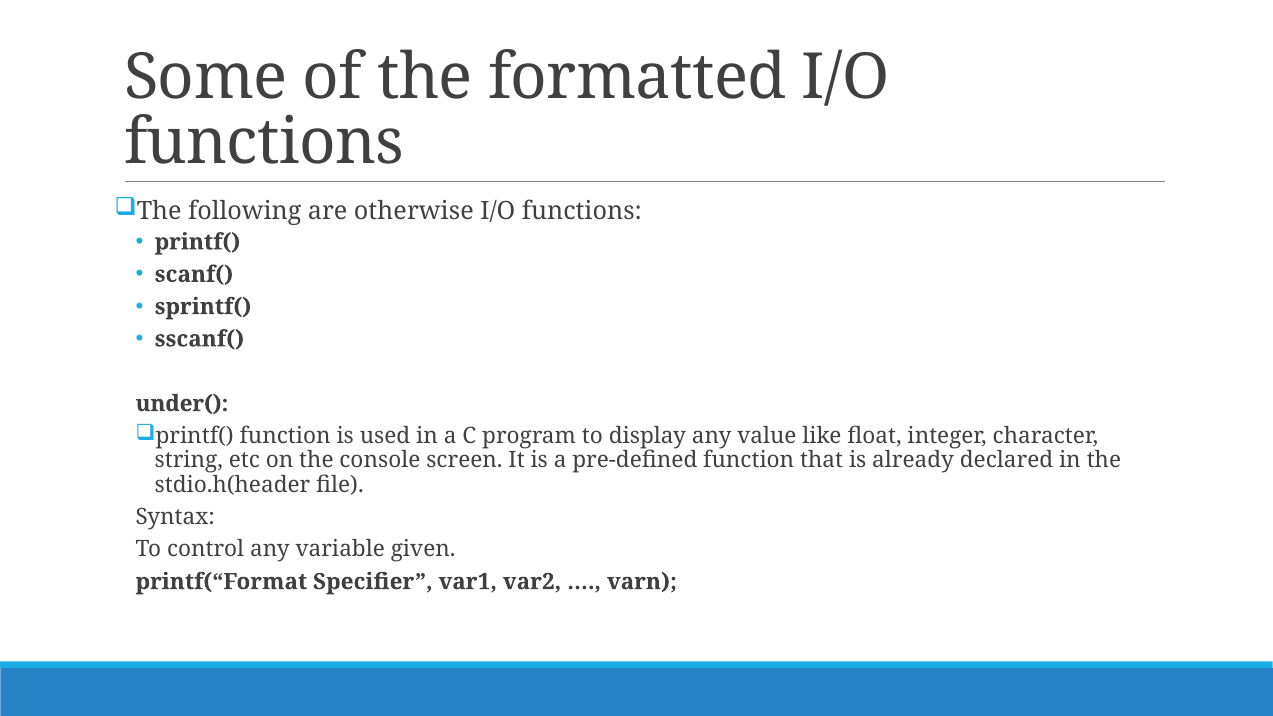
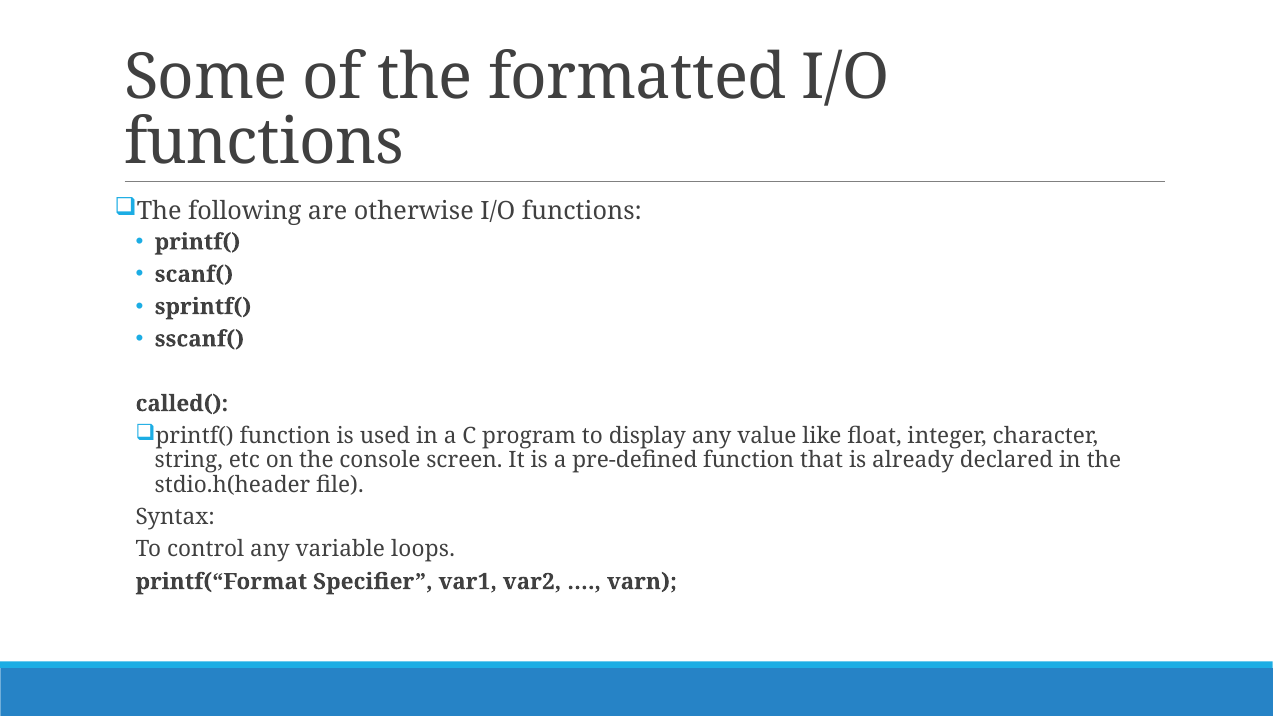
under(: under( -> called(
given: given -> loops
